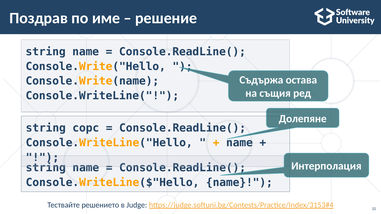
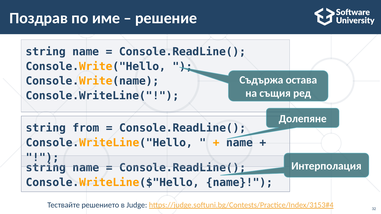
сорс: сорс -> from
